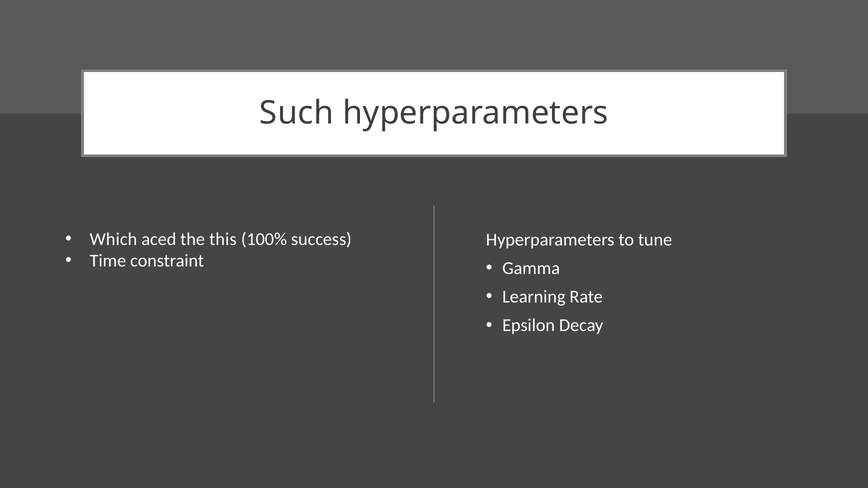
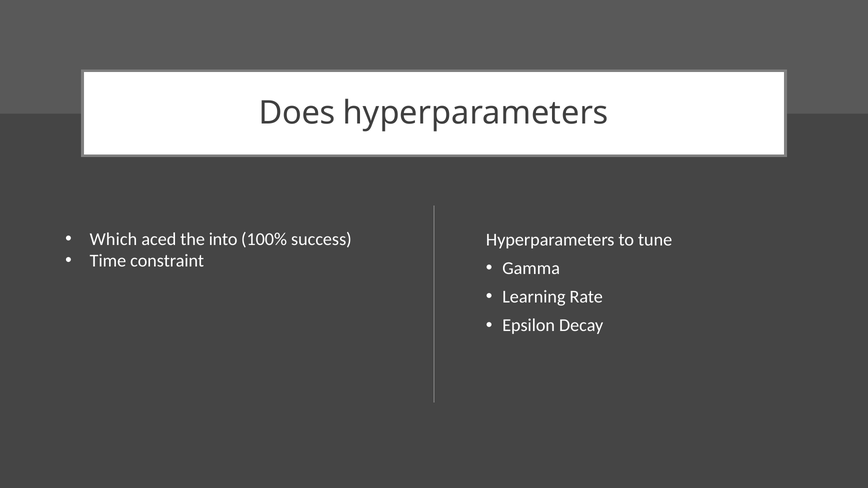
Such: Such -> Does
this: this -> into
